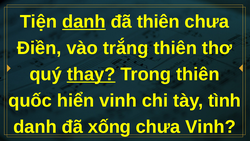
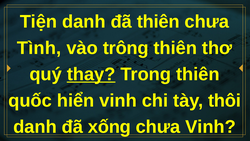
danh at (84, 22) underline: present -> none
Điền: Điền -> Tình
trắng: trắng -> trông
tình: tình -> thôi
